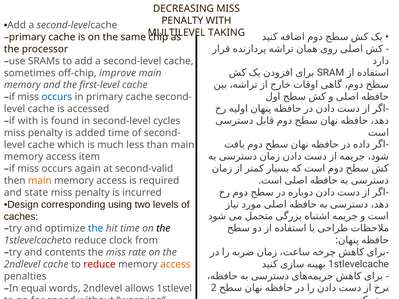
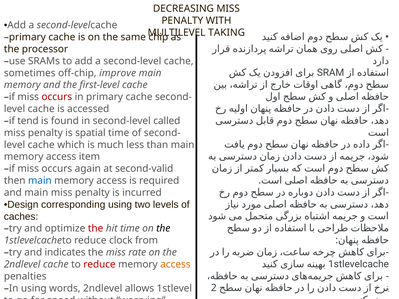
occurs at (57, 97) colour: blue -> red
if with: with -> tend
cycles: cycles -> called
added: added -> spatial
main at (40, 181) colour: orange -> blue
and state: state -> main
the at (96, 229) colour: blue -> red
contents: contents -> indicates
In equal: equal -> using
